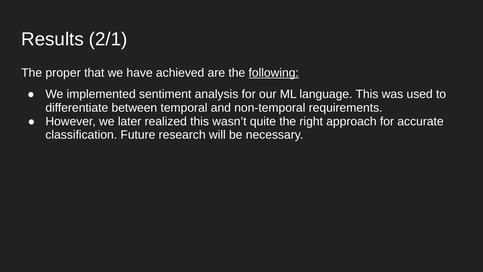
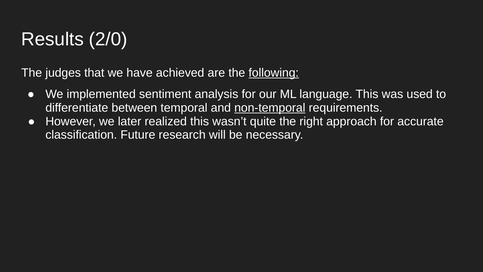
2/1: 2/1 -> 2/0
proper: proper -> judges
non-temporal underline: none -> present
